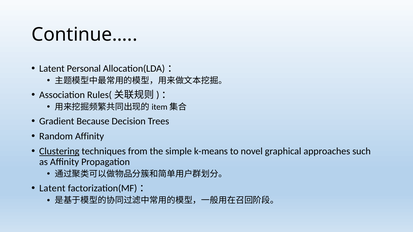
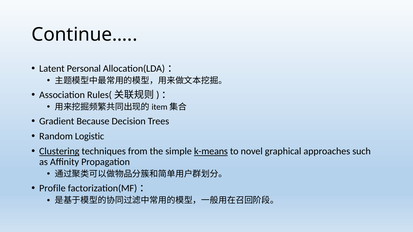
Random Affinity: Affinity -> Logistic
k-means underline: none -> present
Latent at (52, 189): Latent -> Profile
